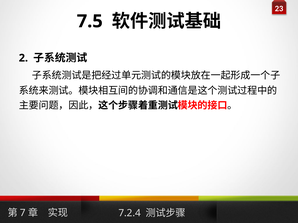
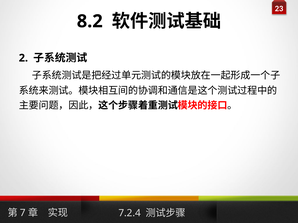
7.5: 7.5 -> 8.2
